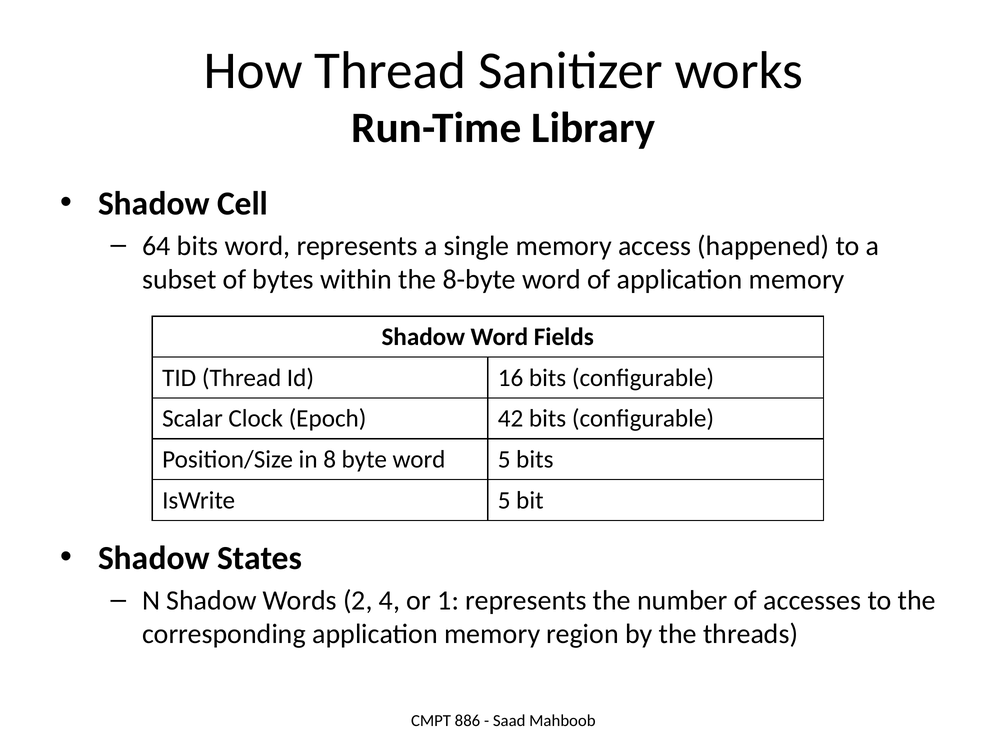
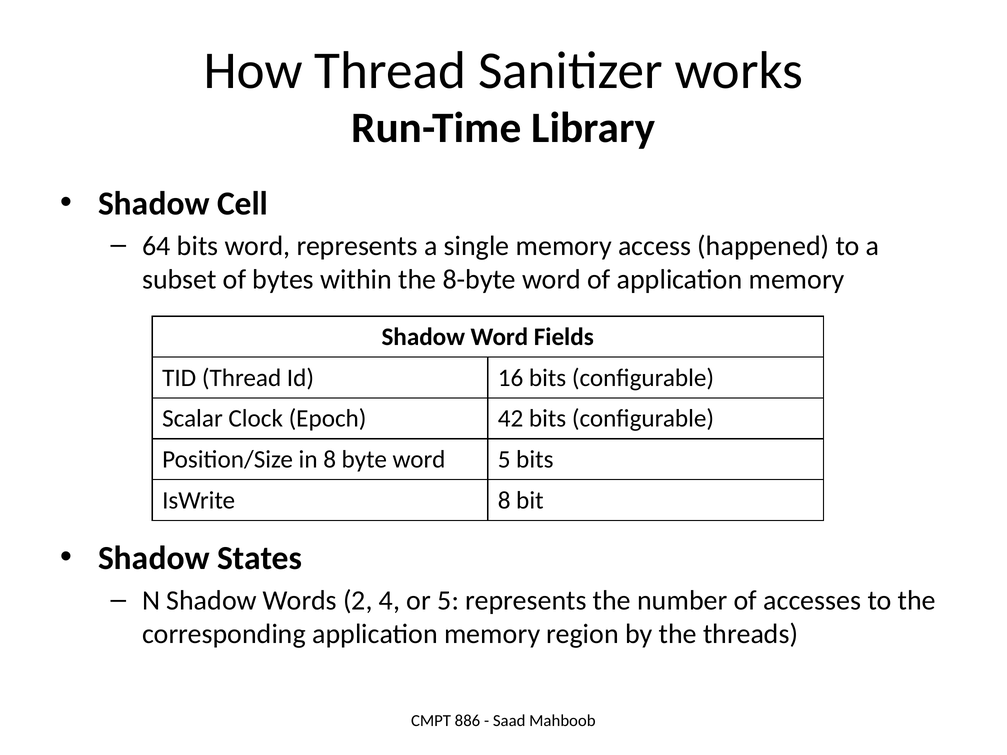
IsWrite 5: 5 -> 8
or 1: 1 -> 5
